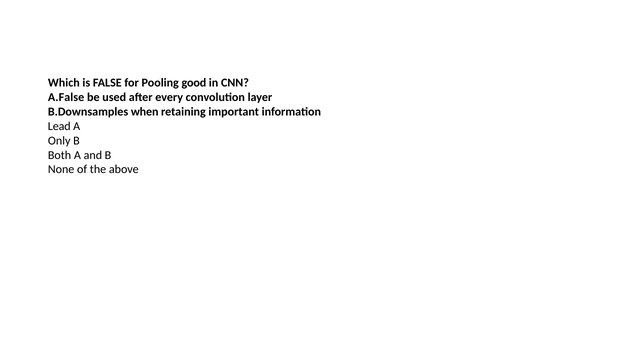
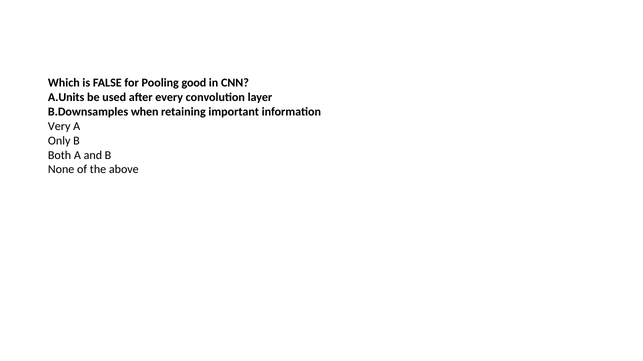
A.False: A.False -> A.Units
Lead: Lead -> Very
